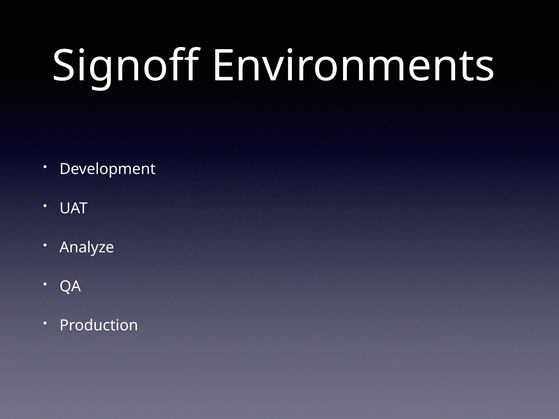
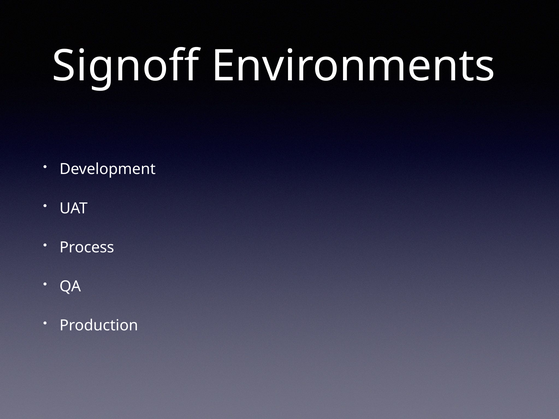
Analyze: Analyze -> Process
